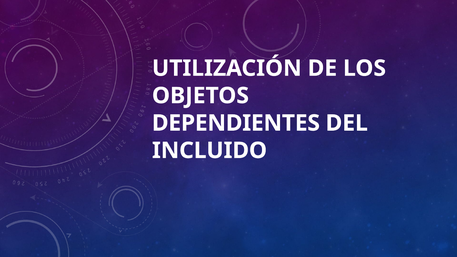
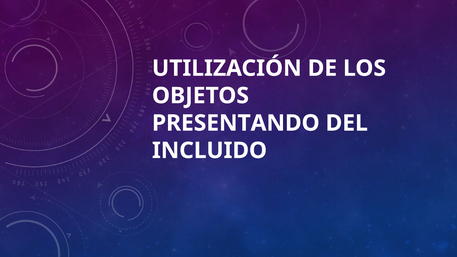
DEPENDIENTES: DEPENDIENTES -> PRESENTANDO
